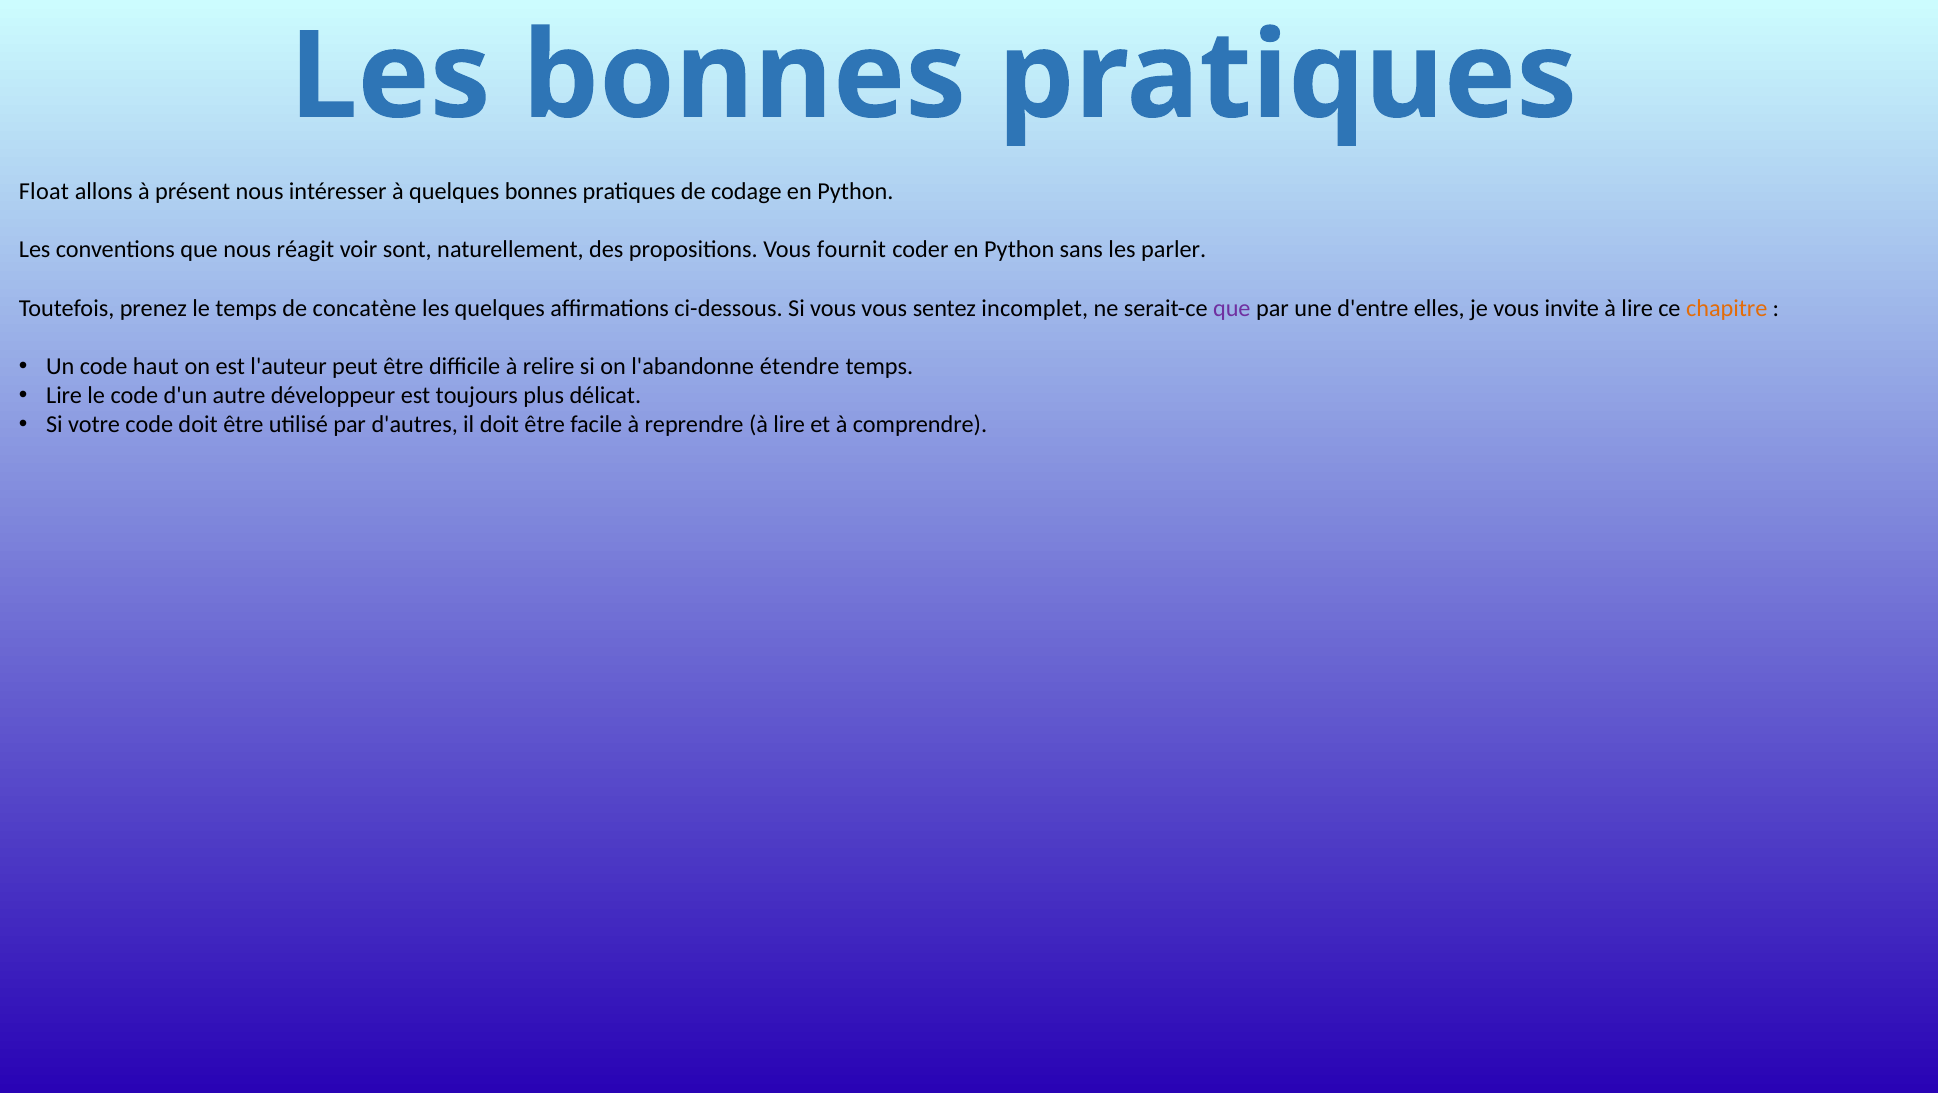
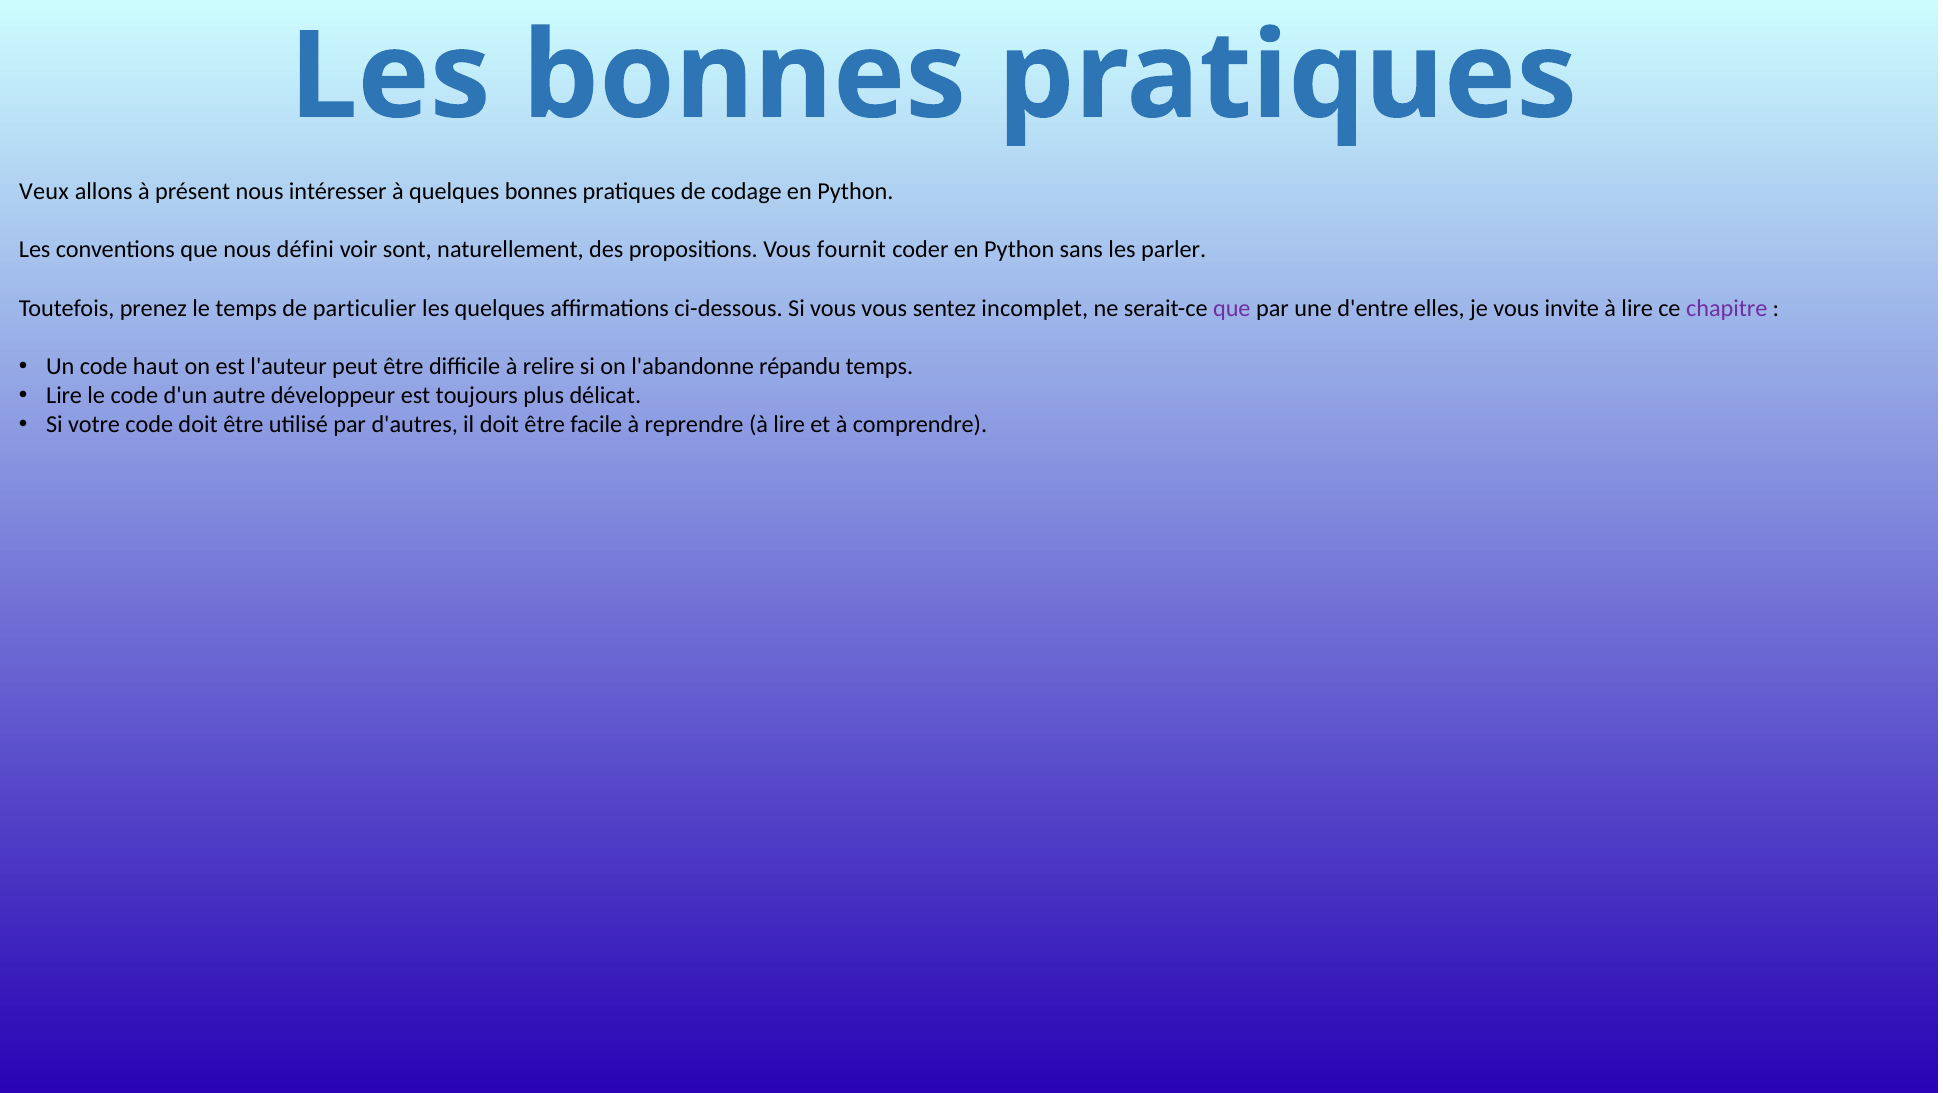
Float: Float -> Veux
réagit: réagit -> défini
concatène: concatène -> particulier
chapitre colour: orange -> purple
étendre: étendre -> répandu
